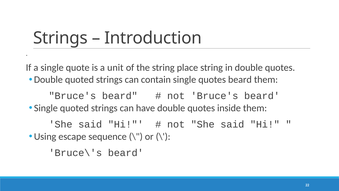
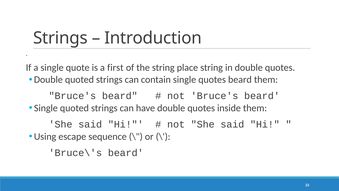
unit: unit -> first
